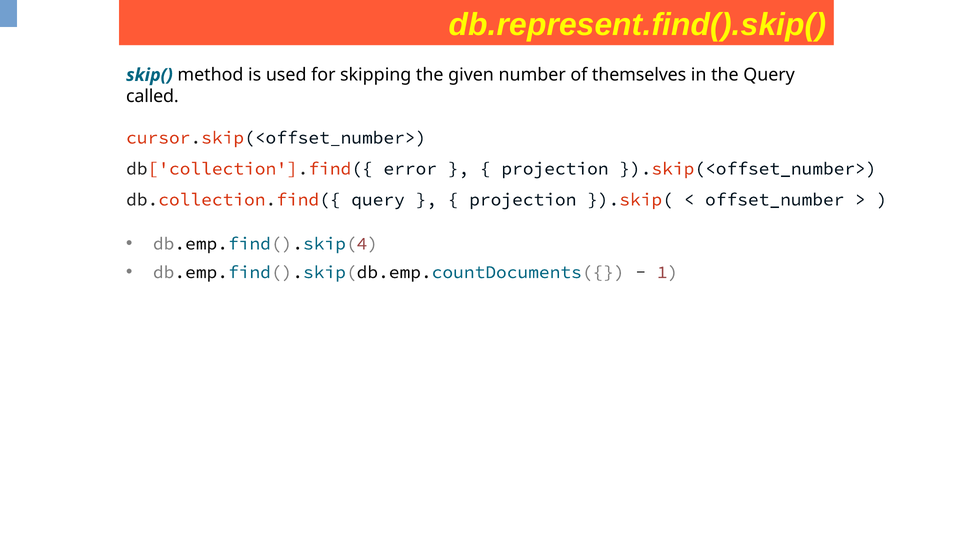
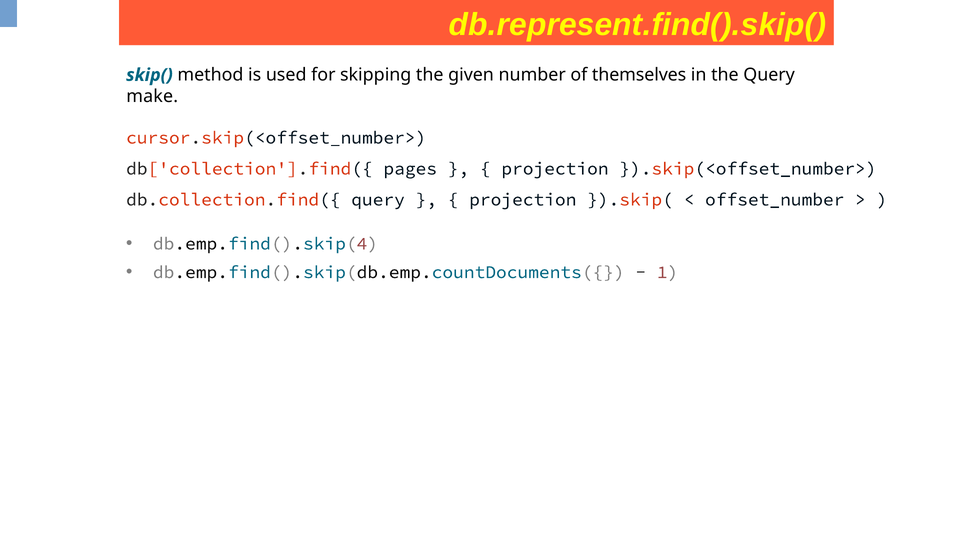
called: called -> make
error: error -> pages
